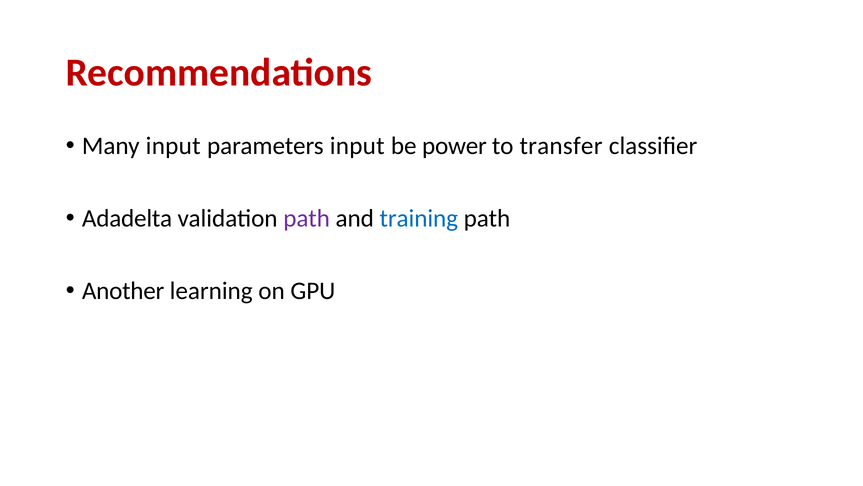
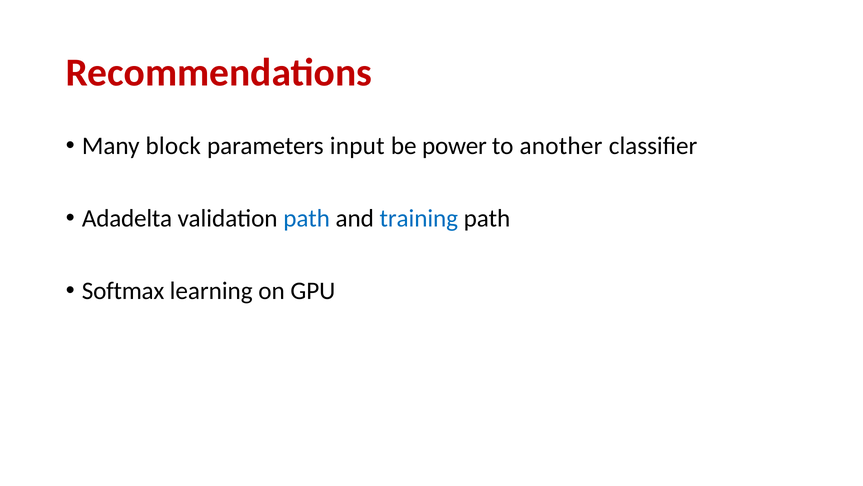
Many input: input -> block
transfer: transfer -> another
path at (307, 218) colour: purple -> blue
Another: Another -> Softmax
